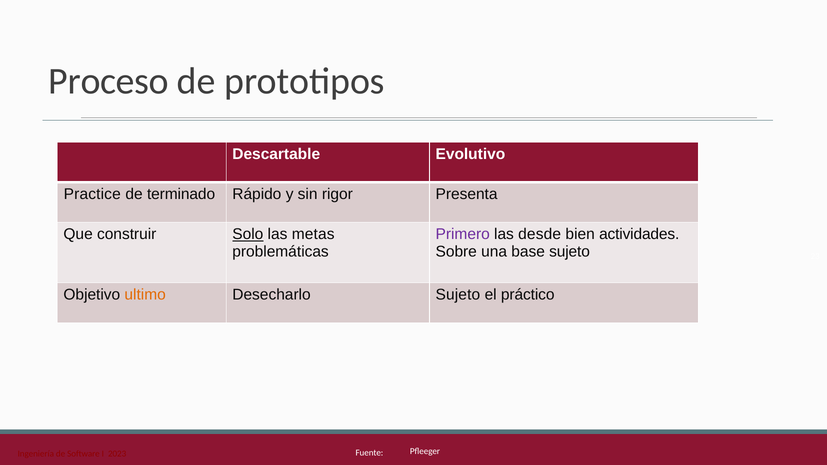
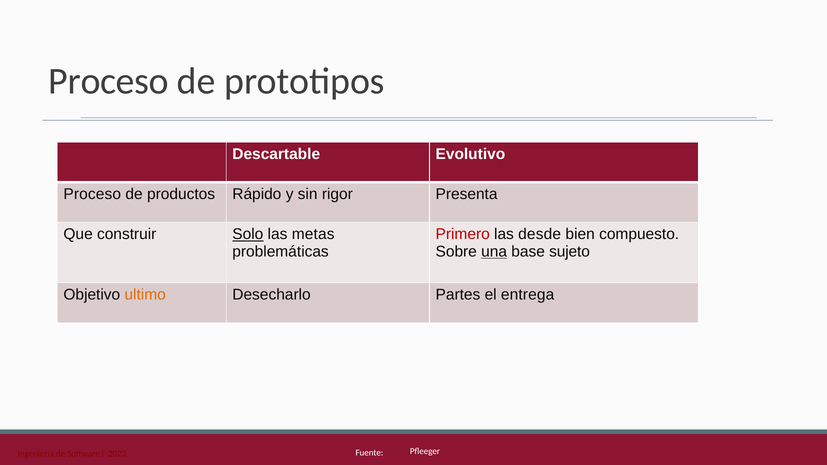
Practice at (92, 194): Practice -> Proceso
terminado: terminado -> productos
Primero colour: purple -> red
actividades: actividades -> compuesto
una underline: none -> present
Desecharlo Sujeto: Sujeto -> Partes
práctico: práctico -> entrega
